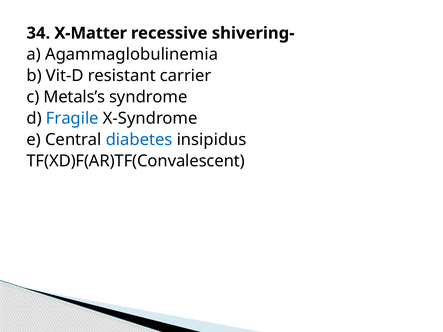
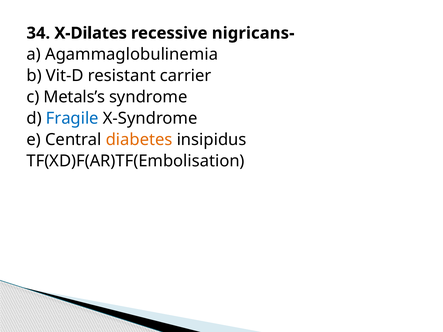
X-Matter: X-Matter -> X-Dilates
shivering-: shivering- -> nigricans-
diabetes colour: blue -> orange
TF(XD)F(AR)TF(Convalescent: TF(XD)F(AR)TF(Convalescent -> TF(XD)F(AR)TF(Embolisation
